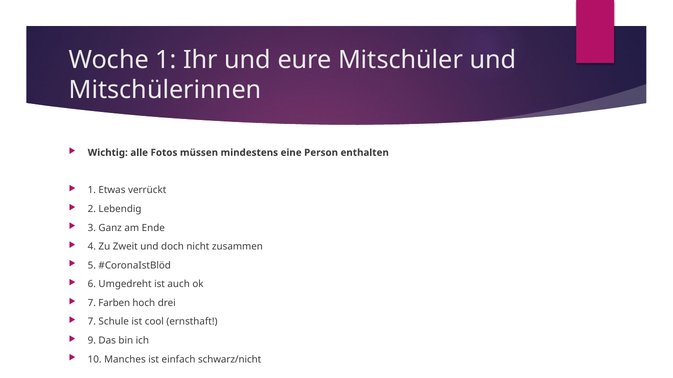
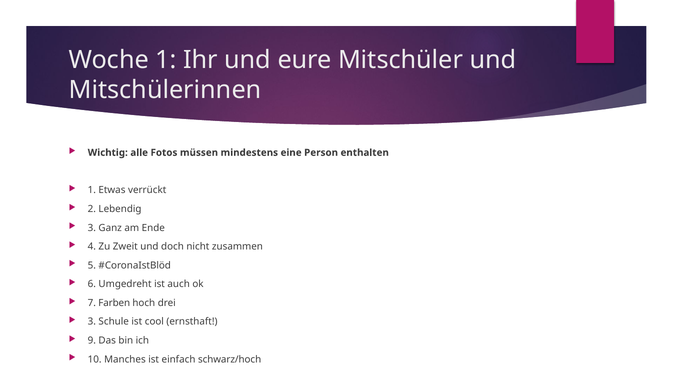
7 at (92, 322): 7 -> 3
schwarz/nicht: schwarz/nicht -> schwarz/hoch
